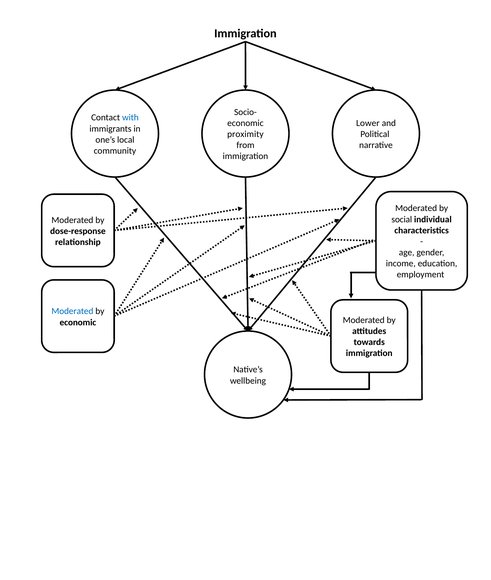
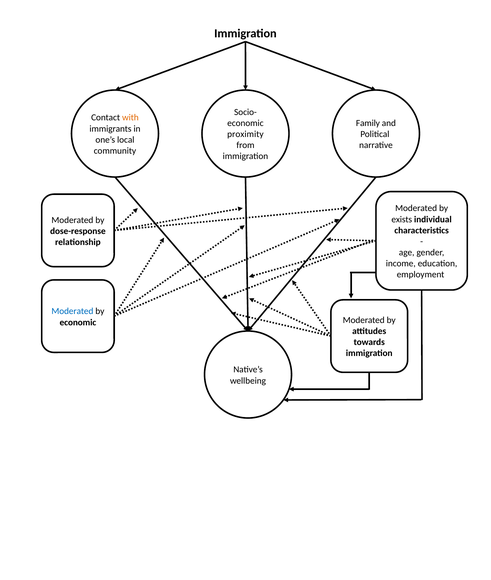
with colour: blue -> orange
Lower: Lower -> Family
social: social -> exists
